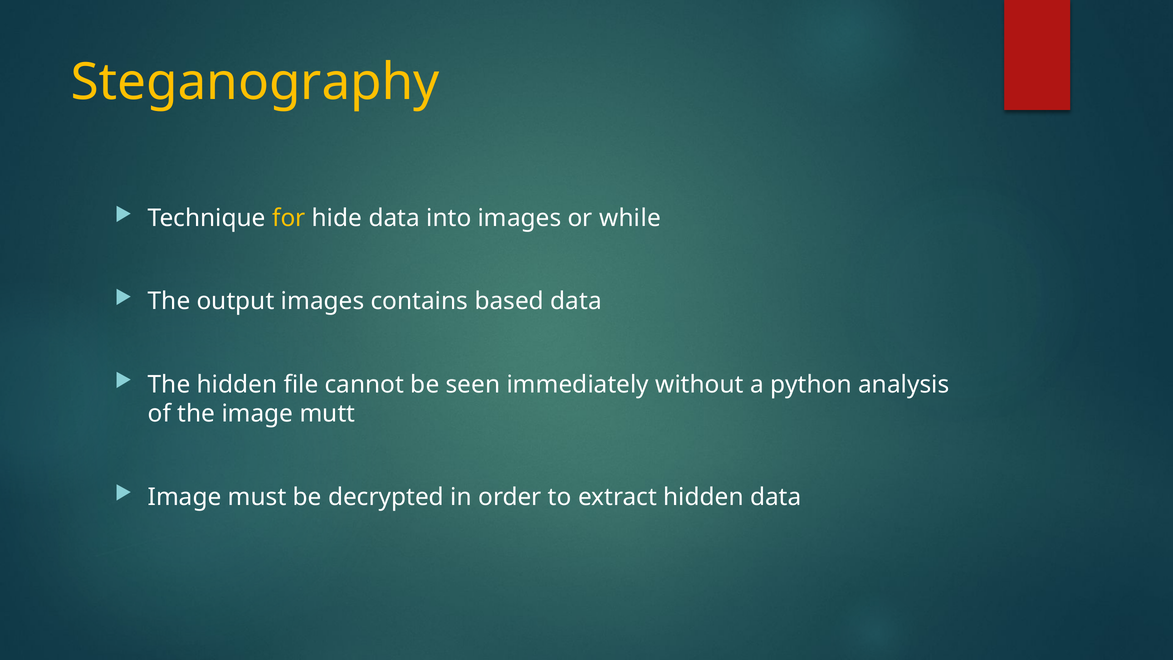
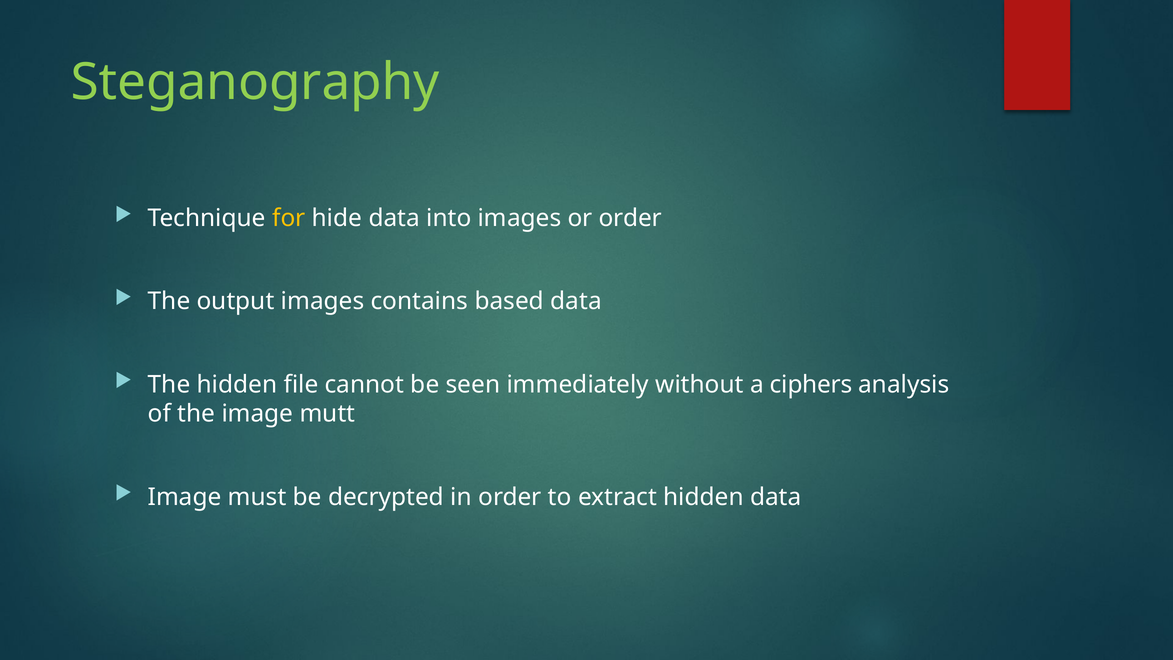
Steganography colour: yellow -> light green
or while: while -> order
python: python -> ciphers
